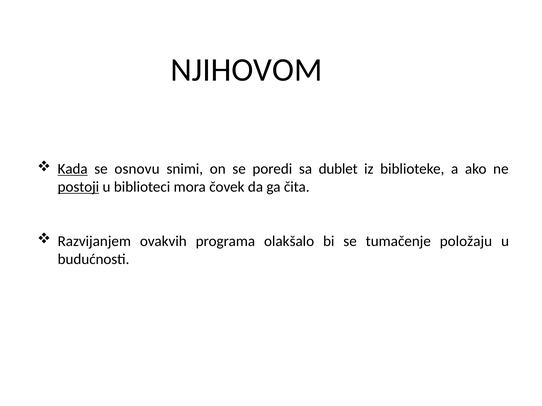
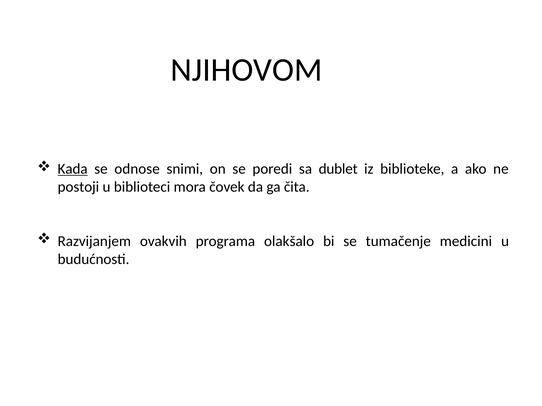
osnovu: osnovu -> odnose
postoji underline: present -> none
položaju: položaju -> medicini
